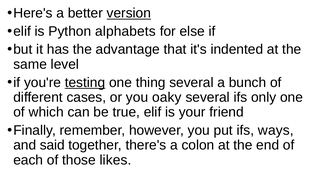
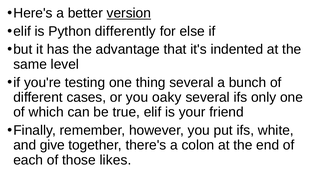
alphabets: alphabets -> differently
testing underline: present -> none
ways: ways -> white
said: said -> give
